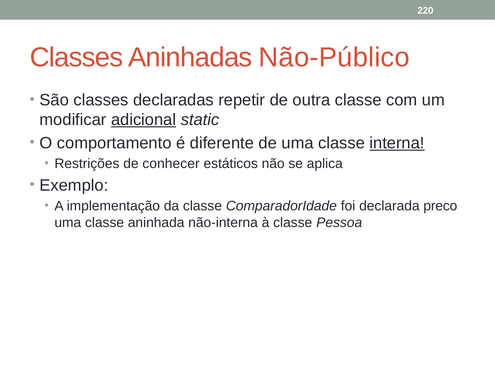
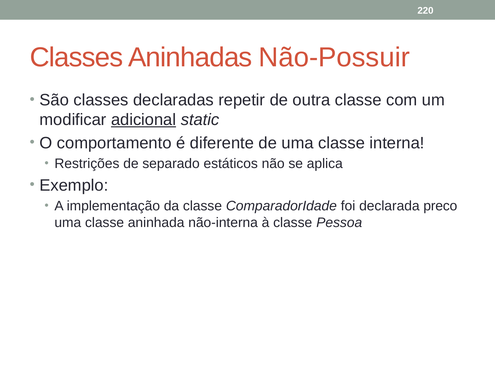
Não-Público: Não-Público -> Não-Possuir
interna underline: present -> none
conhecer: conhecer -> separado
